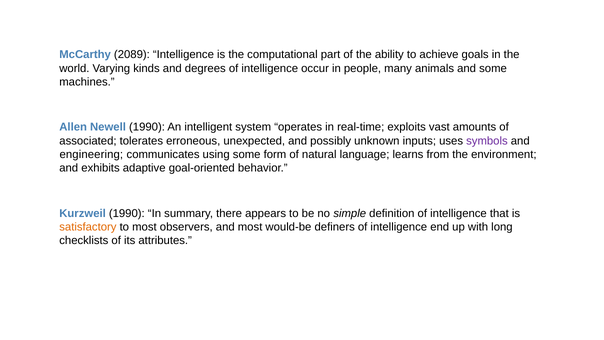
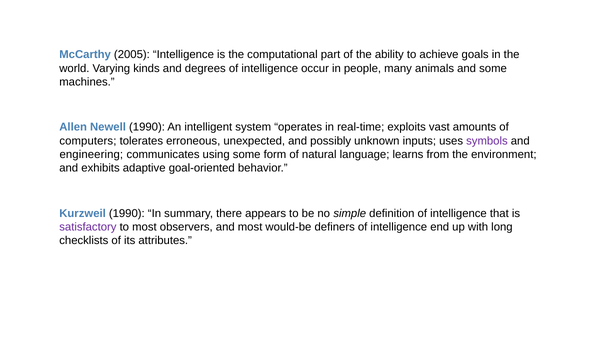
2089: 2089 -> 2005
associated: associated -> computers
satisfactory colour: orange -> purple
